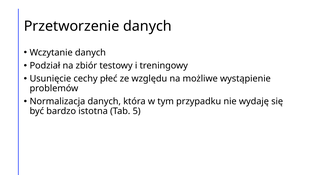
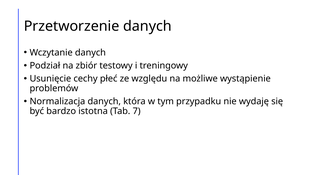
5: 5 -> 7
